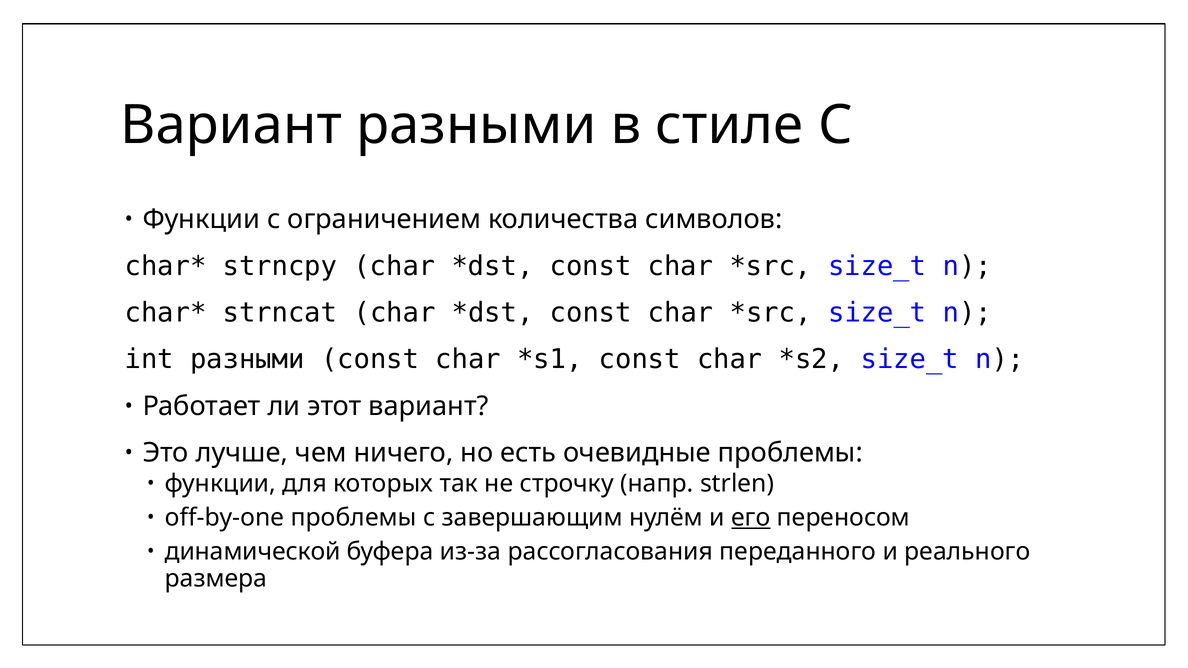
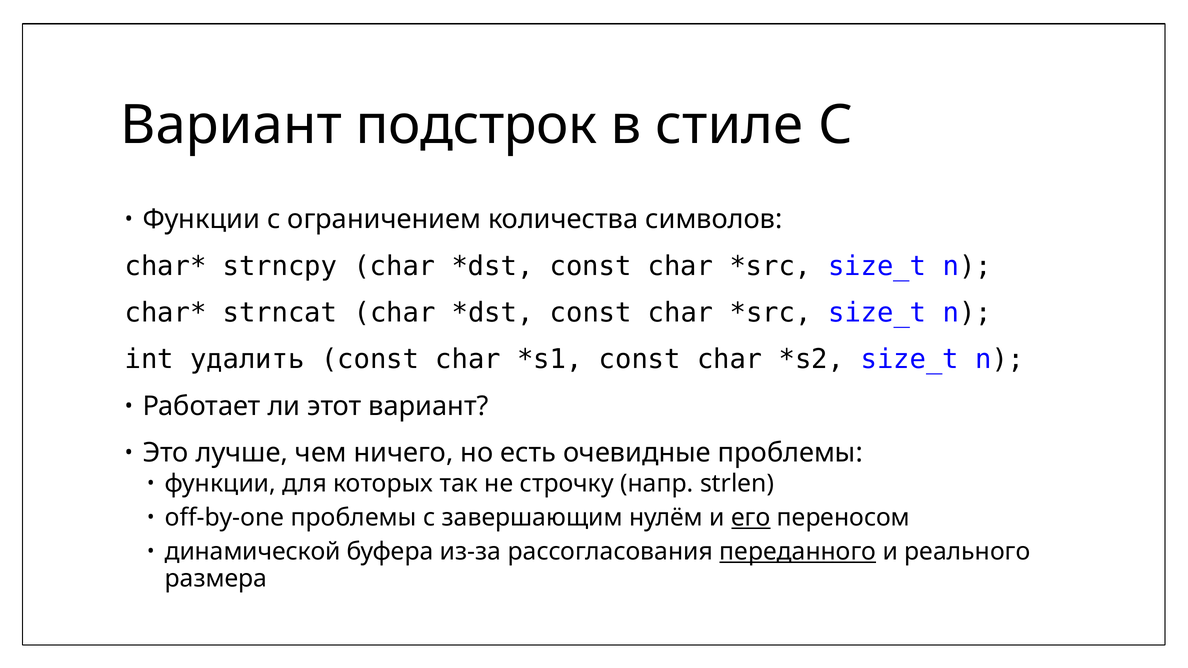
Вариант разными: разными -> подстрок
int разными: разными -> удалить
переданного underline: none -> present
